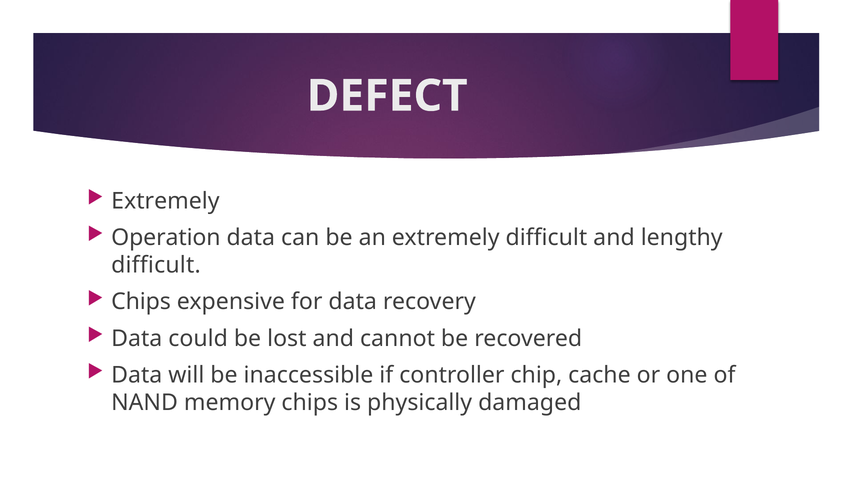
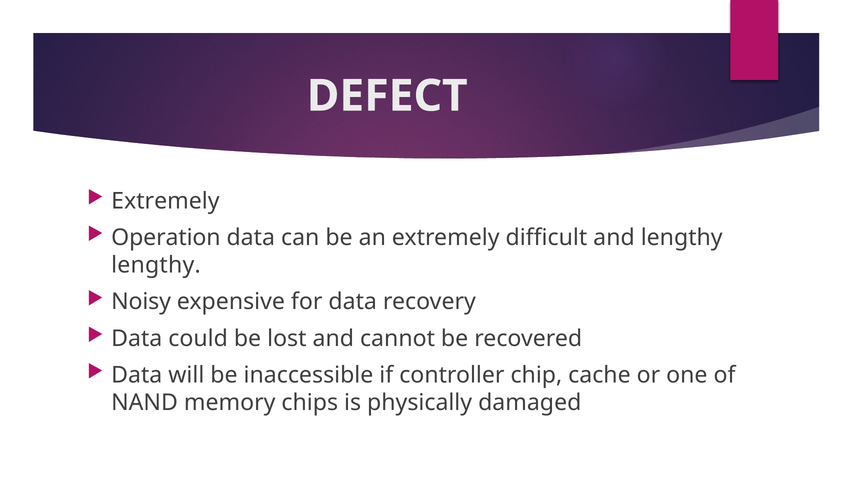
difficult at (156, 265): difficult -> lengthy
Chips at (141, 302): Chips -> Noisy
